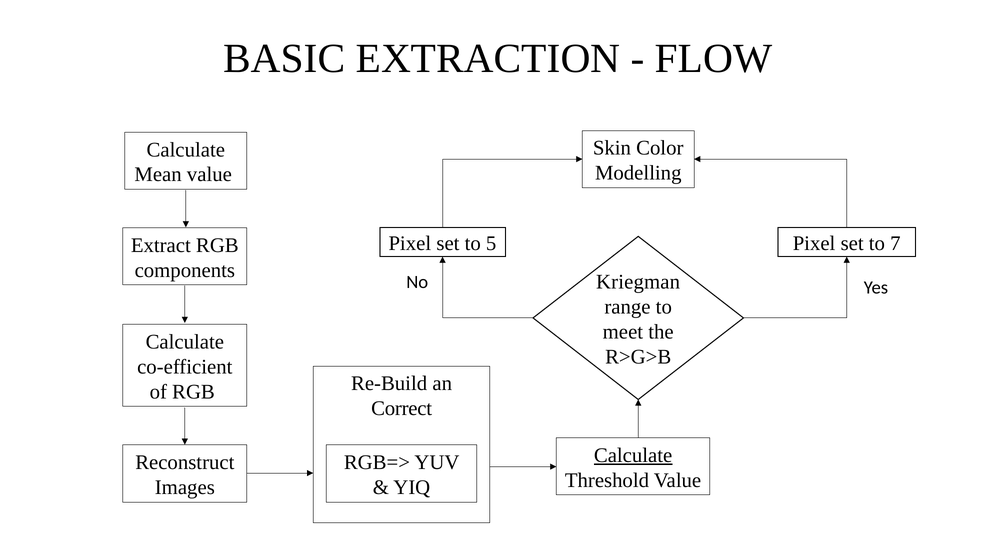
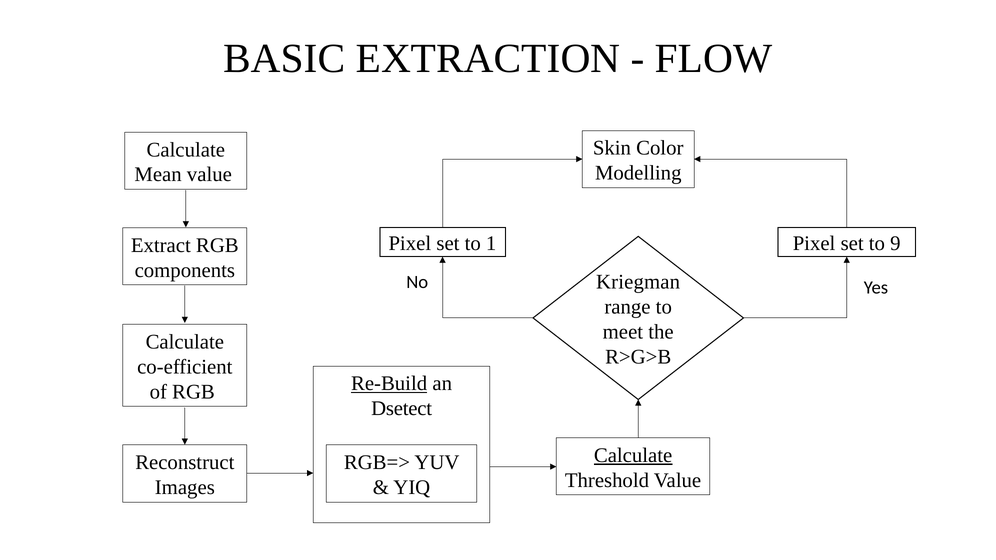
5: 5 -> 1
7: 7 -> 9
Re-Build underline: none -> present
Correct: Correct -> Dsetect
